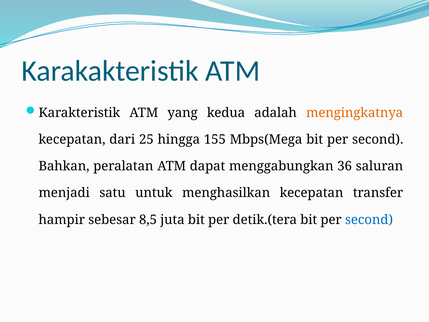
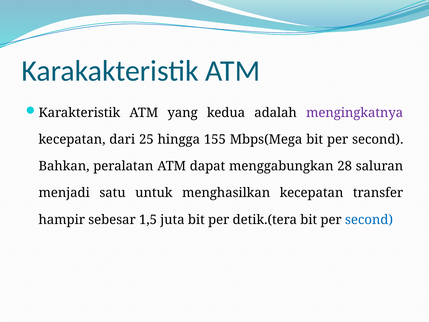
mengingkatnya colour: orange -> purple
36: 36 -> 28
8,5: 8,5 -> 1,5
